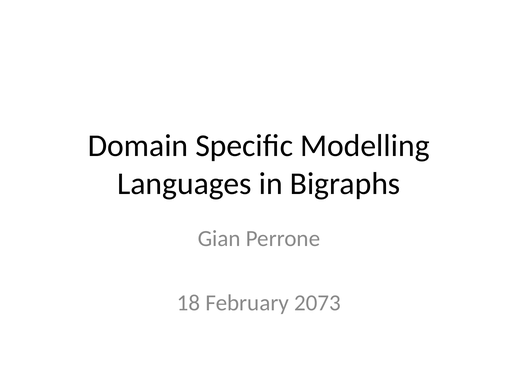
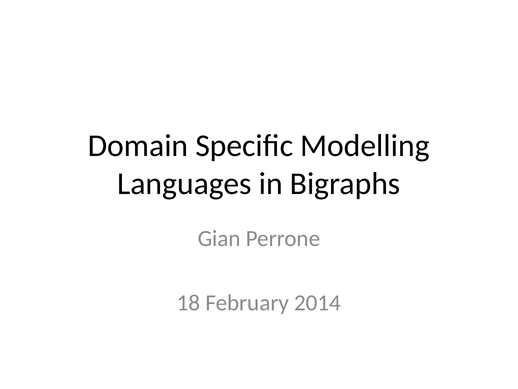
2073: 2073 -> 2014
